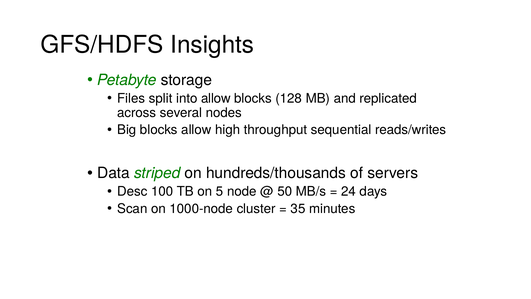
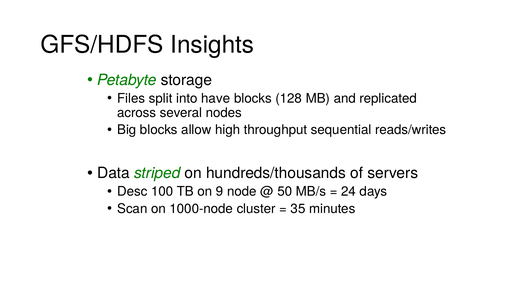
into allow: allow -> have
5: 5 -> 9
